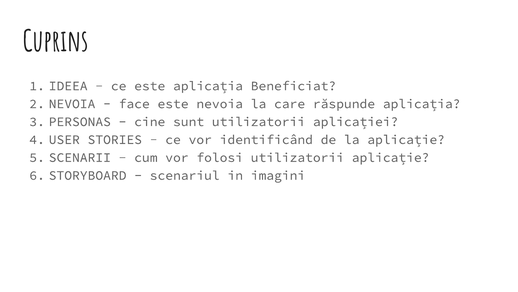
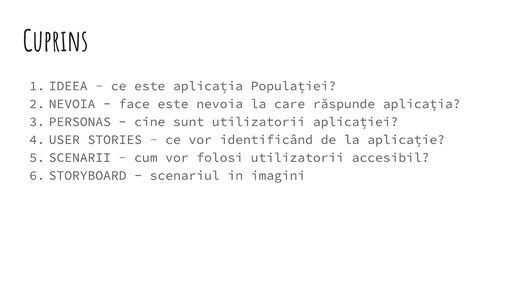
Beneficiat: Beneficiat -> Populației
utilizatorii aplicație: aplicație -> accesibil
